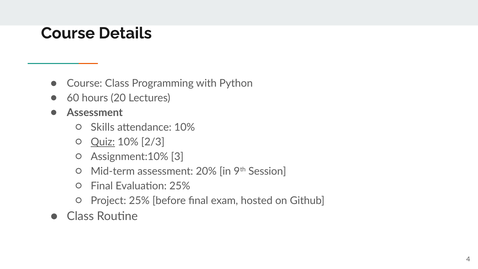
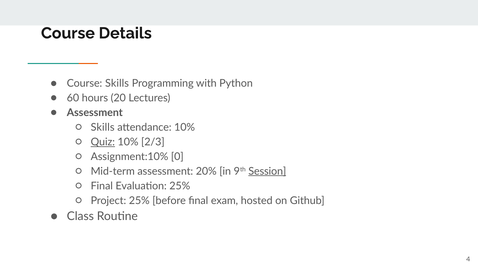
Course Class: Class -> Skills
3: 3 -> 0
Session underline: none -> present
